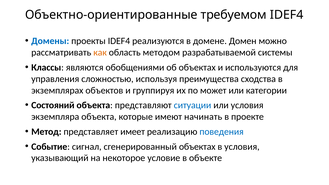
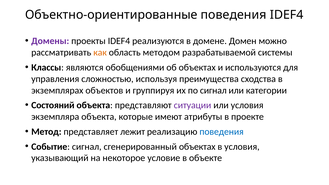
Объектно-ориентированные требуемом: требуемом -> поведения
Домены colour: blue -> purple
по может: может -> сигнал
ситуации colour: blue -> purple
начинать: начинать -> атрибуты
имеет: имеет -> лежит
